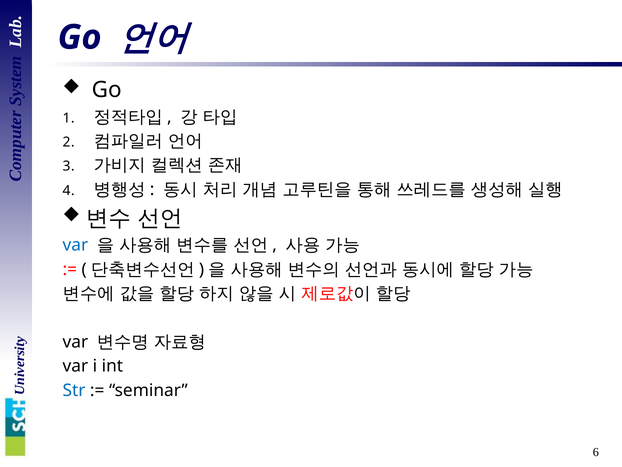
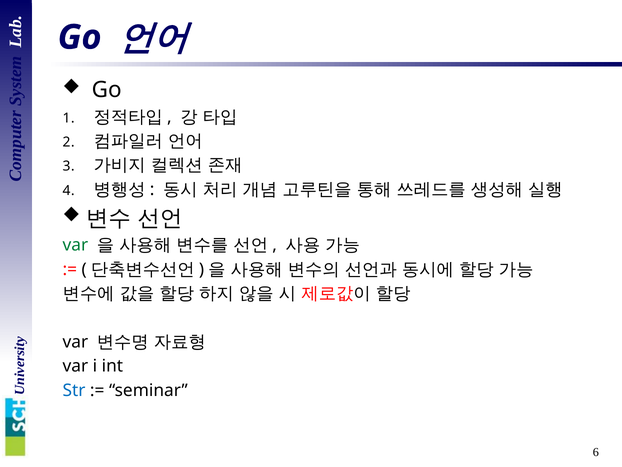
var at (75, 245) colour: blue -> green
